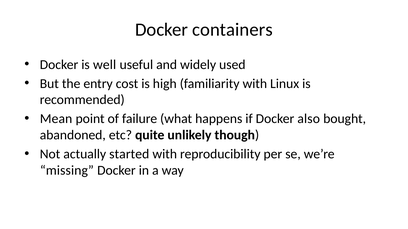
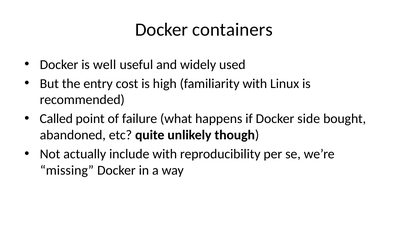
Mean: Mean -> Called
also: also -> side
started: started -> include
